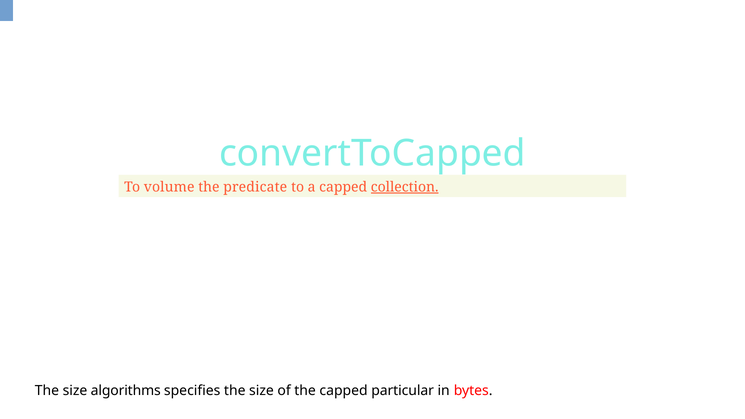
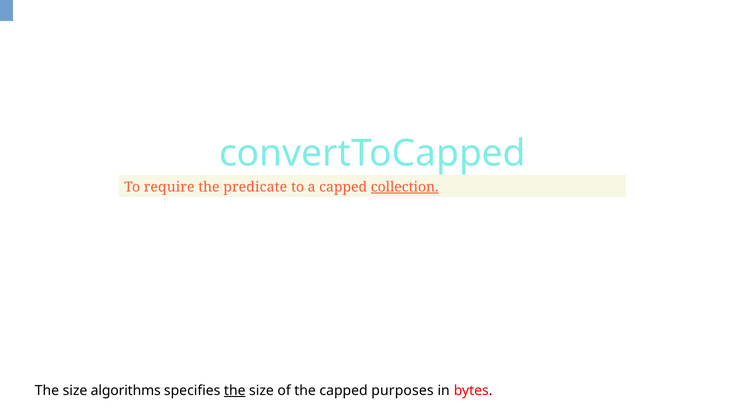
volume: volume -> require
the at (235, 391) underline: none -> present
particular: particular -> purposes
